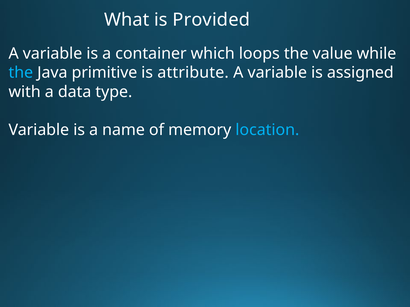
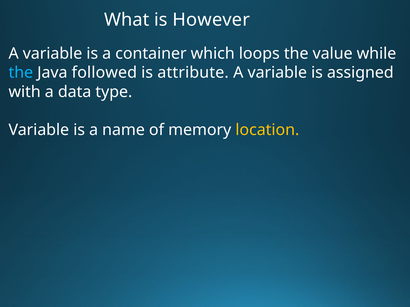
Provided: Provided -> However
primitive: primitive -> followed
location colour: light blue -> yellow
